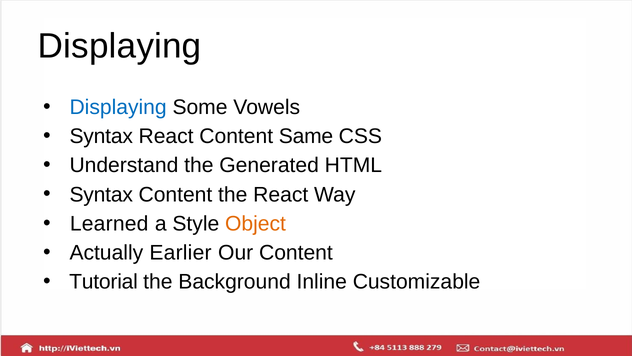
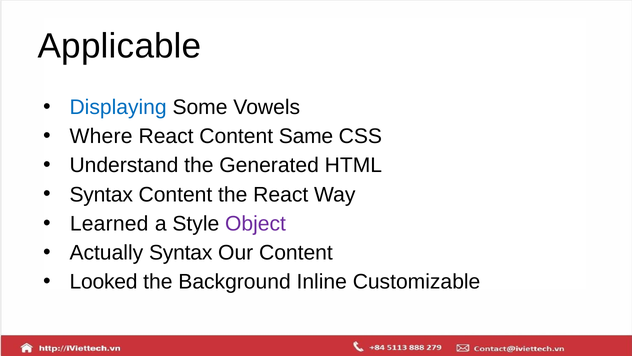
Displaying at (120, 46): Displaying -> Applicable
Syntax at (101, 136): Syntax -> Where
Object colour: orange -> purple
Actually Earlier: Earlier -> Syntax
Tutorial: Tutorial -> Looked
